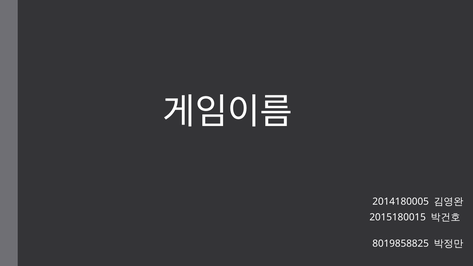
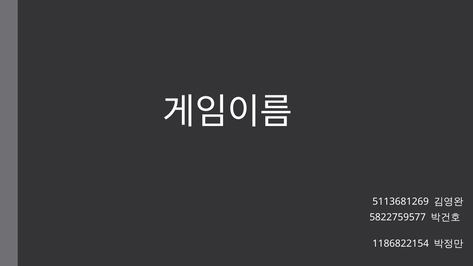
2014180005: 2014180005 -> 5113681269
2015180015: 2015180015 -> 5822759577
8019858825: 8019858825 -> 1186822154
